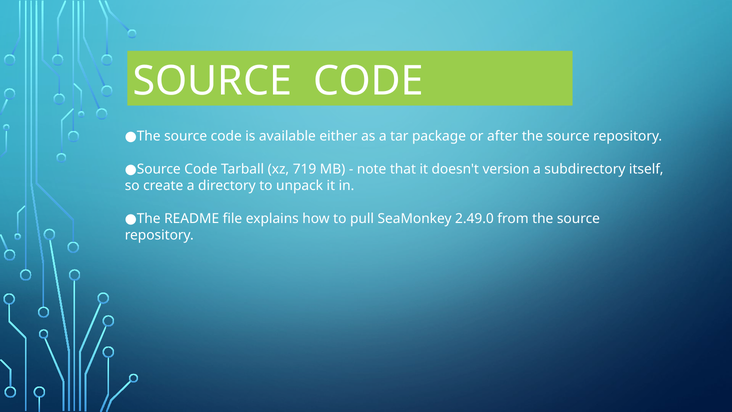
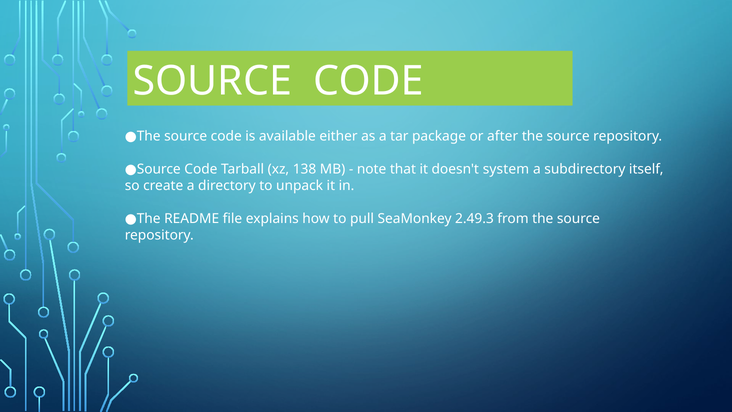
719: 719 -> 138
version: version -> system
2.49.0: 2.49.0 -> 2.49.3
